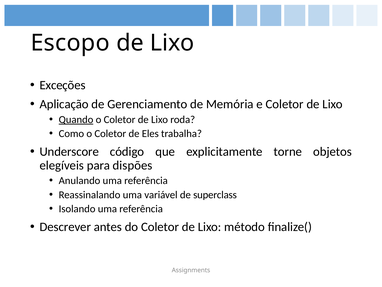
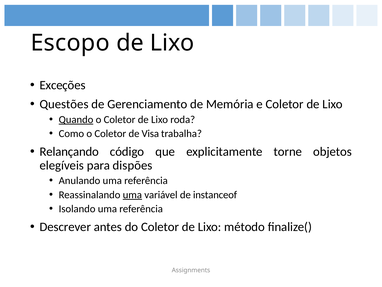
Aplicação: Aplicação -> Questões
Eles: Eles -> Visa
Underscore: Underscore -> Relançando
uma at (132, 194) underline: none -> present
superclass: superclass -> instanceof
